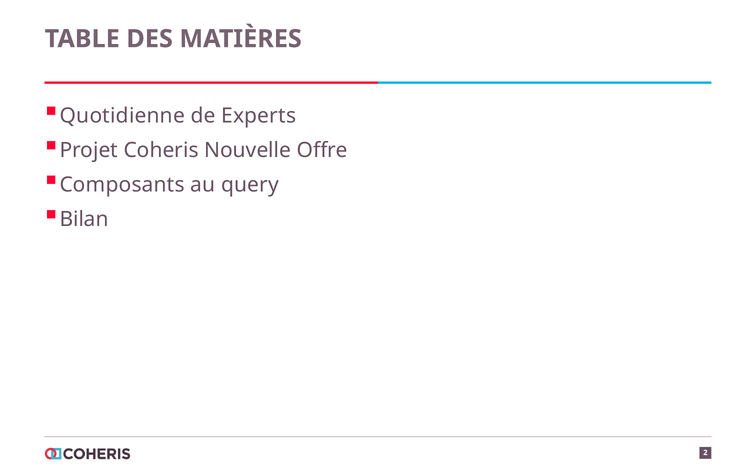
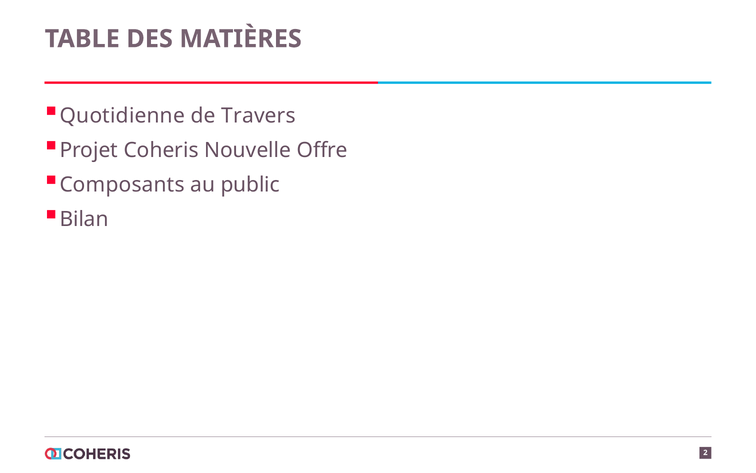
Experts: Experts -> Travers
query: query -> public
